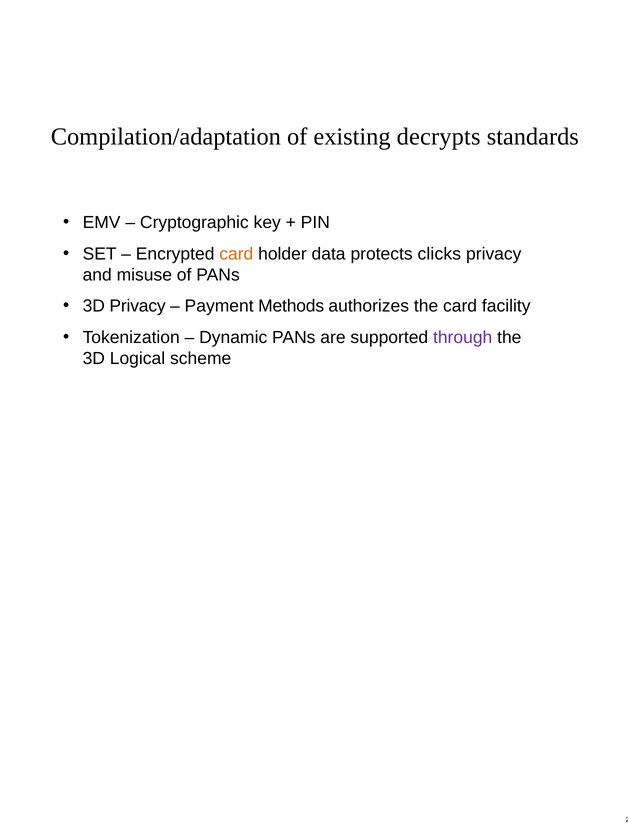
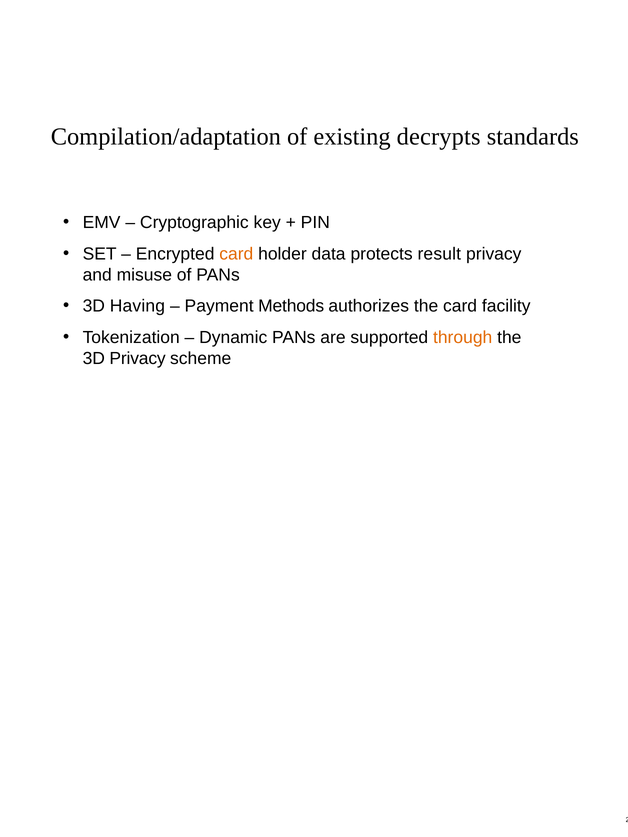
clicks: clicks -> result
3D Privacy: Privacy -> Having
through colour: purple -> orange
3D Logical: Logical -> Privacy
